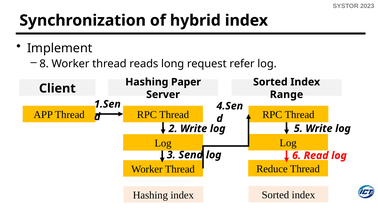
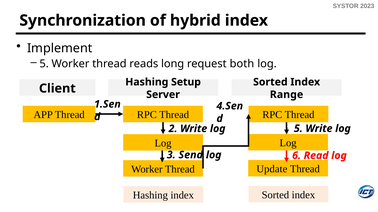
8 at (44, 64): 8 -> 5
refer: refer -> both
Paper: Paper -> Setup
Reduce: Reduce -> Update
